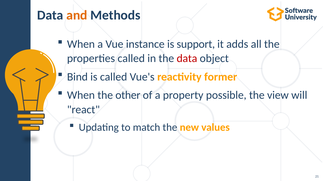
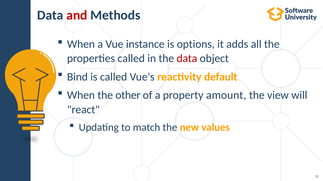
and colour: orange -> red
support: support -> options
former: former -> default
possible: possible -> amount
